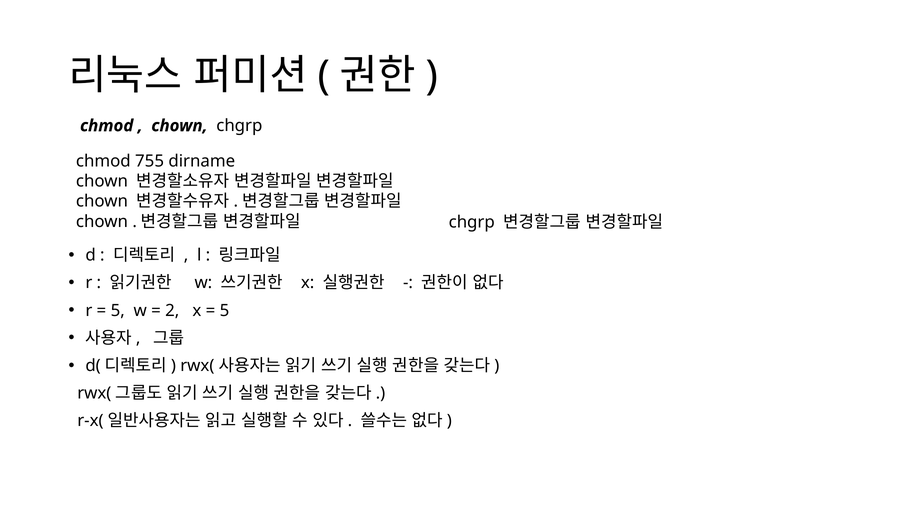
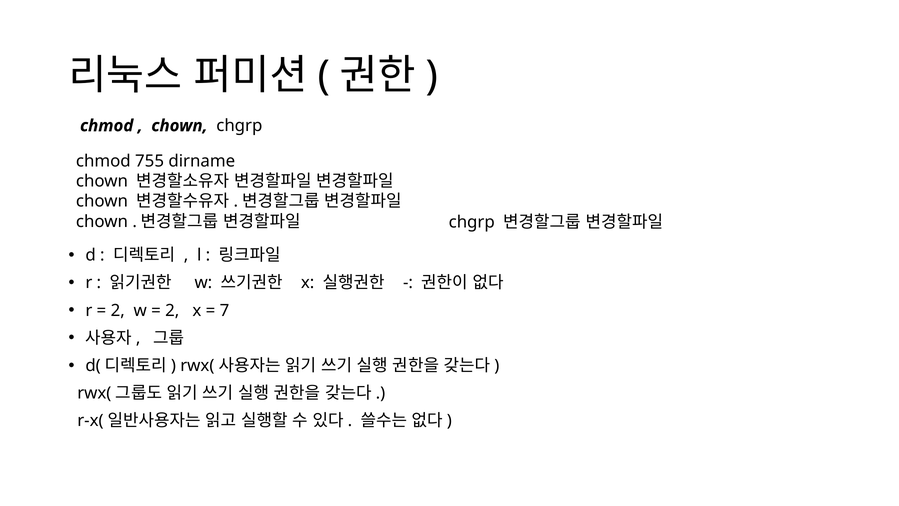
5 at (118, 310): 5 -> 2
5 at (225, 310): 5 -> 7
